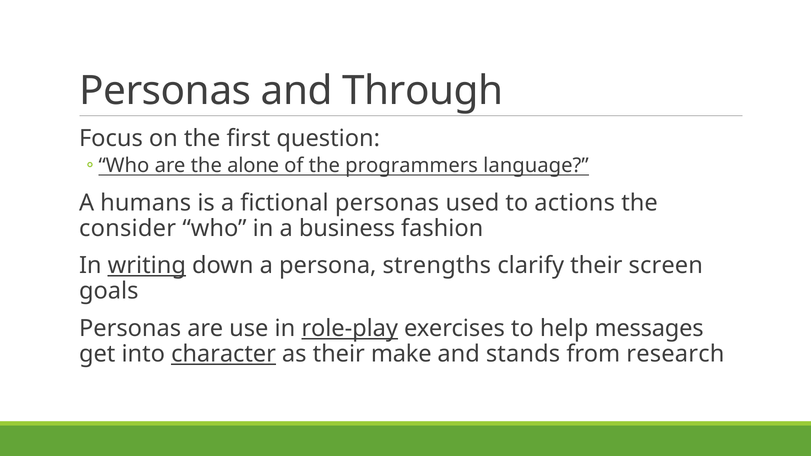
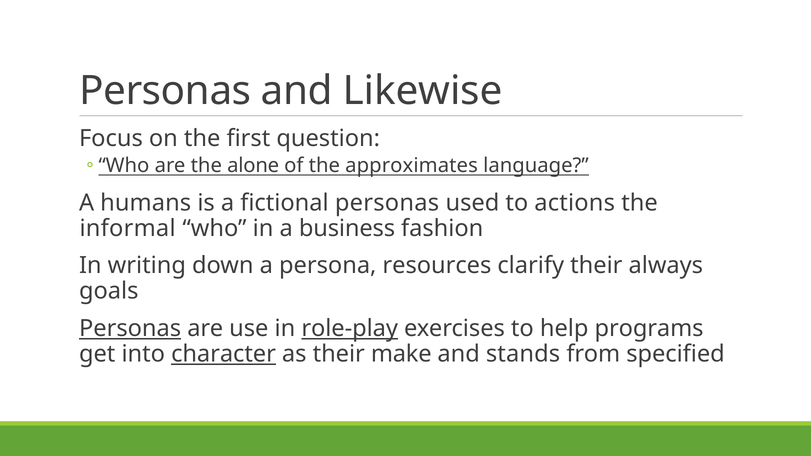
Through: Through -> Likewise
programmers: programmers -> approximates
consider: consider -> informal
writing underline: present -> none
strengths: strengths -> resources
screen: screen -> always
Personas at (130, 329) underline: none -> present
messages: messages -> programs
research: research -> specified
